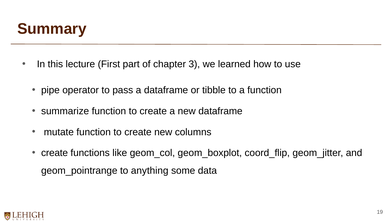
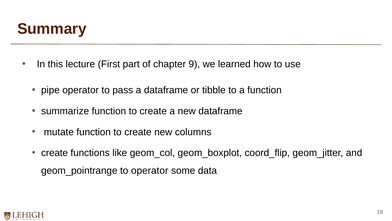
3: 3 -> 9
to anything: anything -> operator
